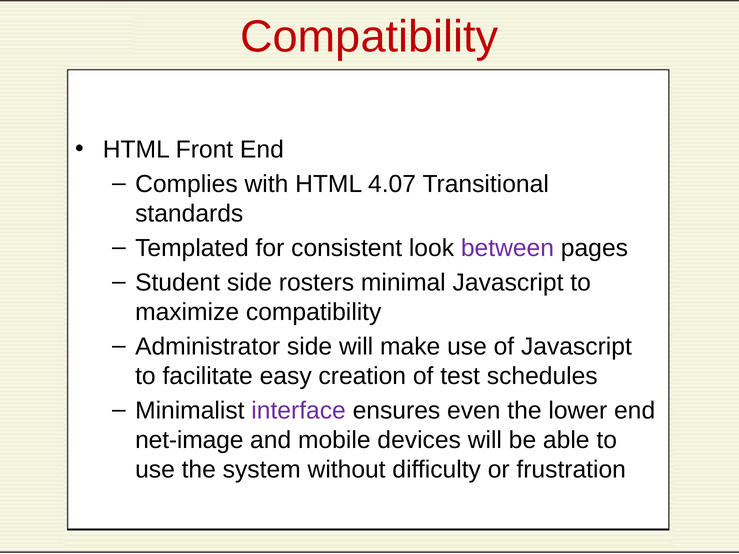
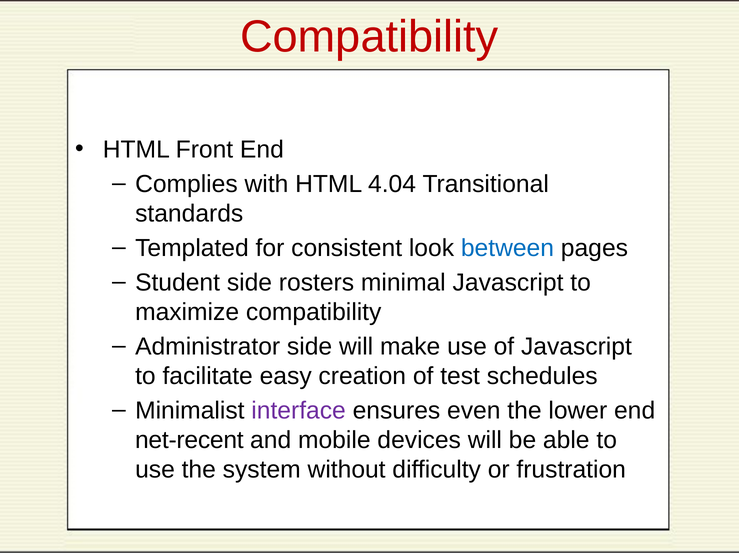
4.07: 4.07 -> 4.04
between colour: purple -> blue
net-image: net-image -> net-recent
